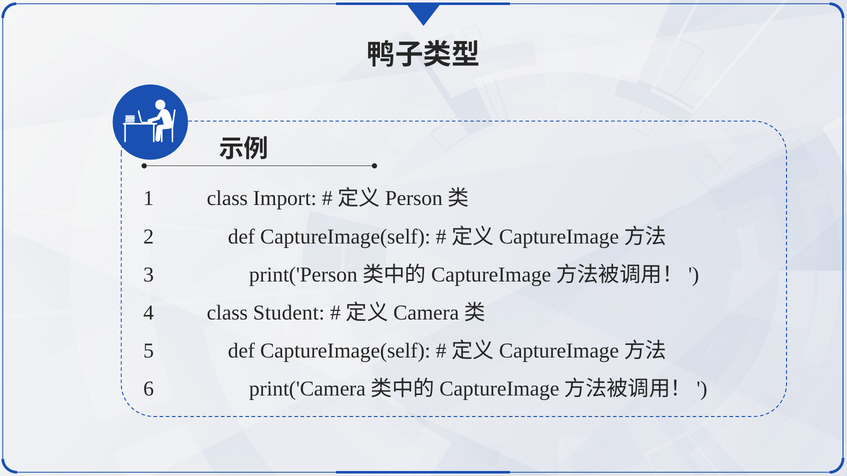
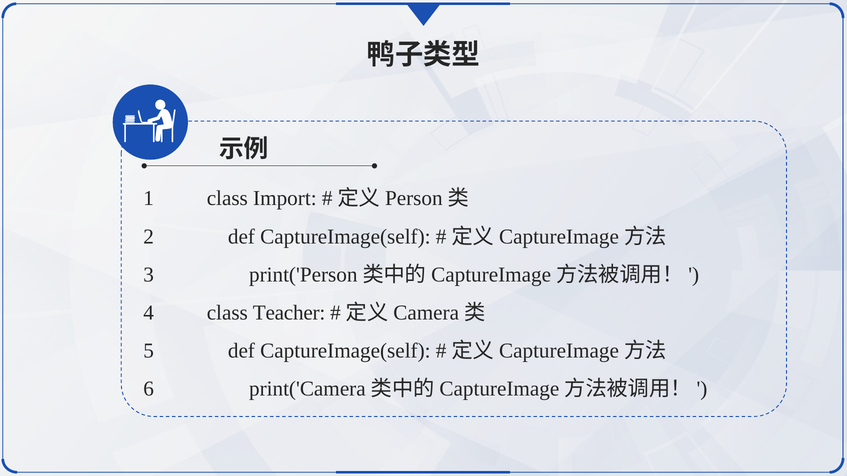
Student: Student -> Teacher
